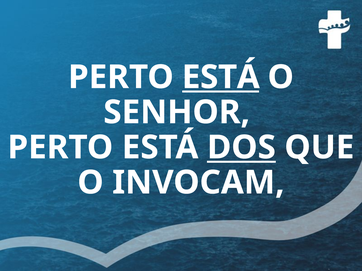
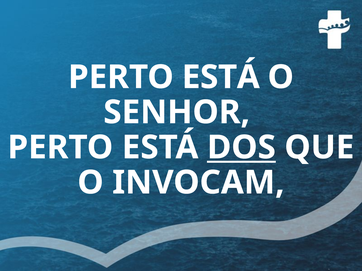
ESTÁ at (221, 77) underline: present -> none
